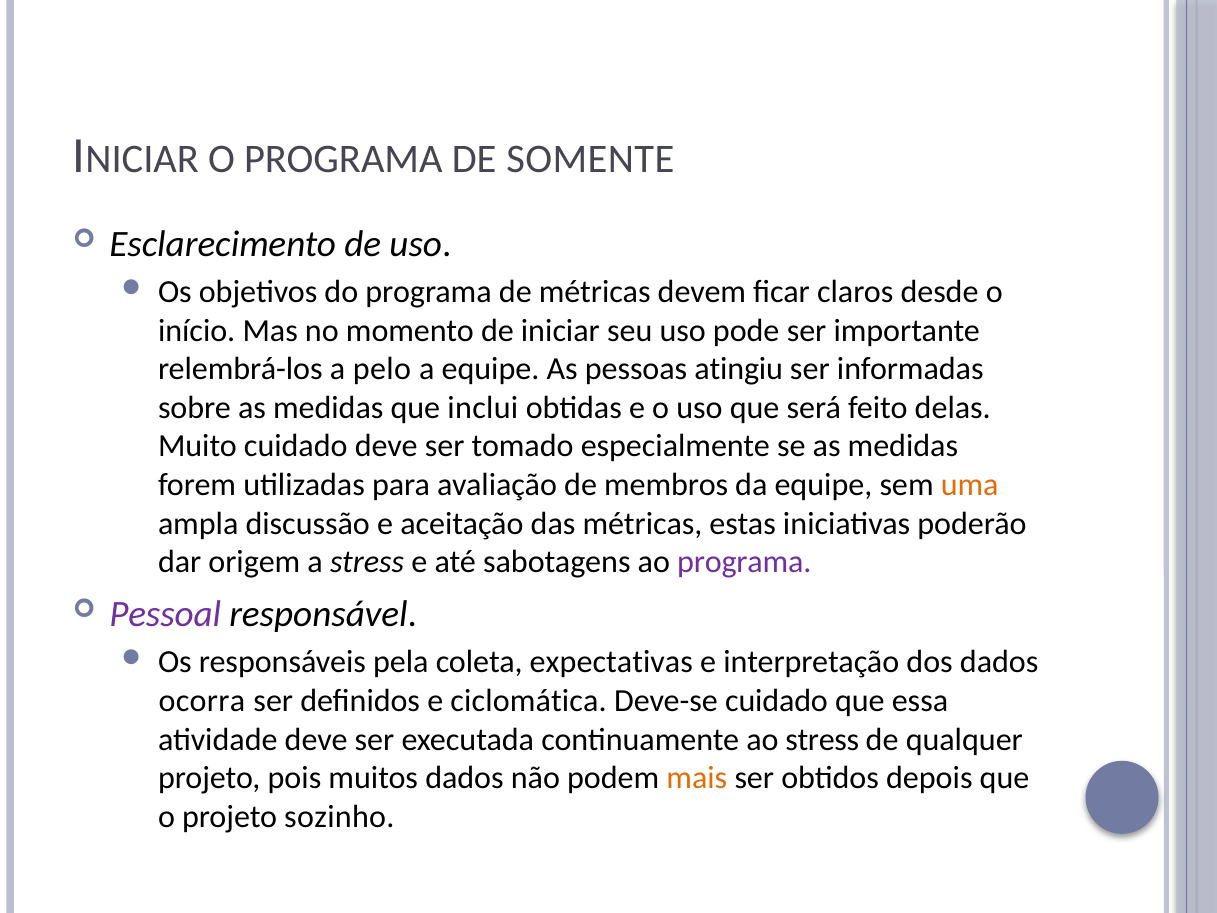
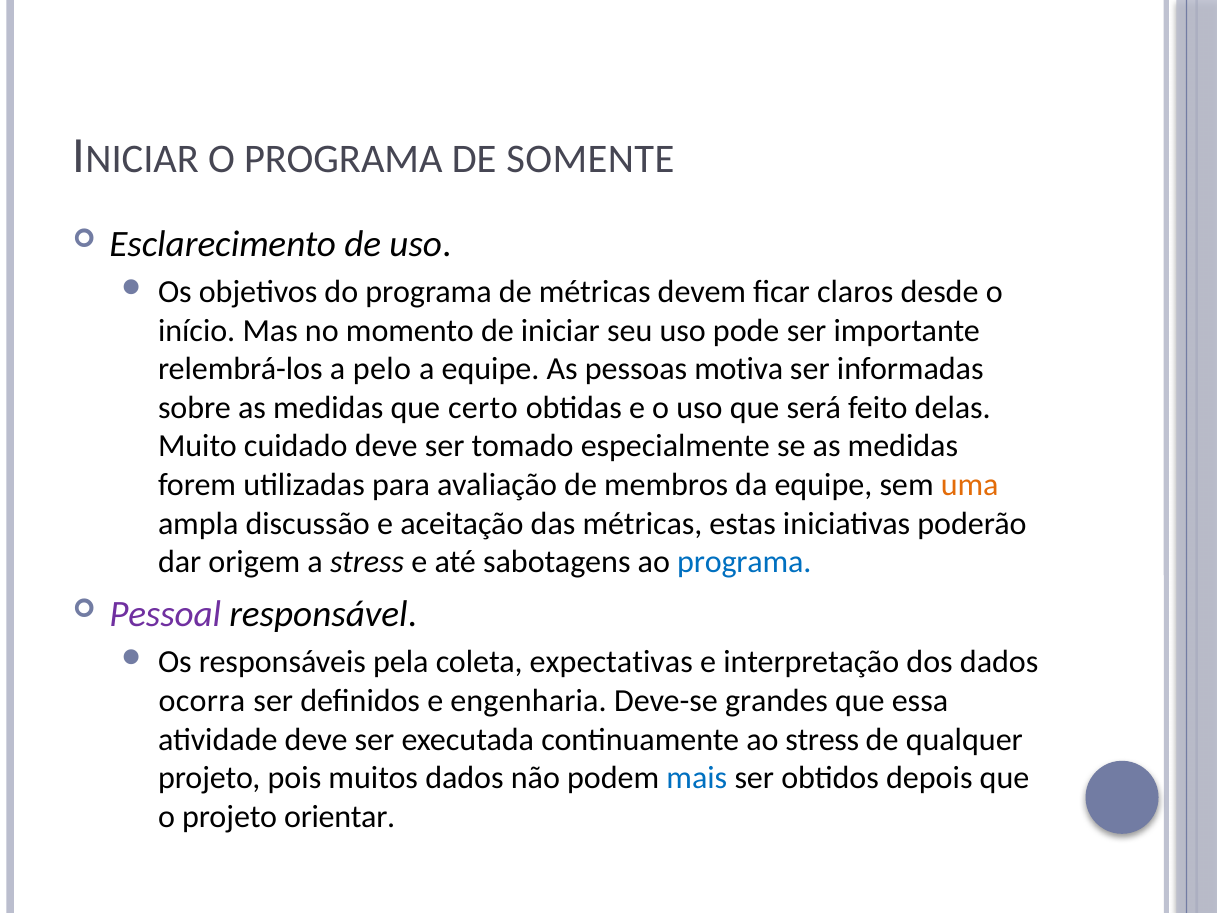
atingiu: atingiu -> motiva
inclui: inclui -> certo
programa at (744, 562) colour: purple -> blue
ciclomática: ciclomática -> engenharia
Deve-se cuidado: cuidado -> grandes
mais colour: orange -> blue
sozinho: sozinho -> orientar
